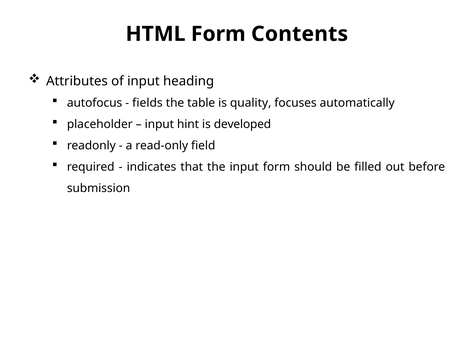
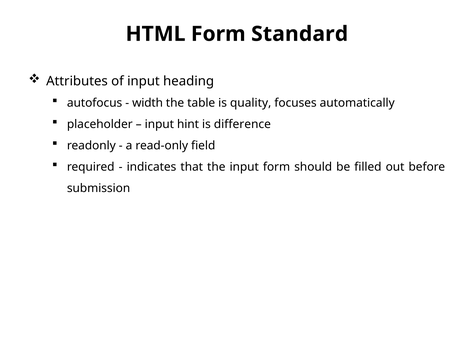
Contents: Contents -> Standard
fields: fields -> width
developed: developed -> difference
